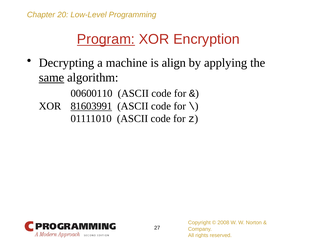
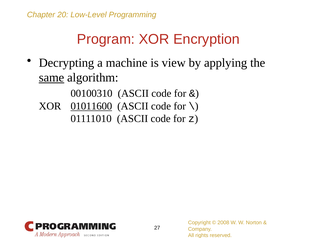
Program underline: present -> none
align: align -> view
00600110: 00600110 -> 00100310
81603991: 81603991 -> 01011600
